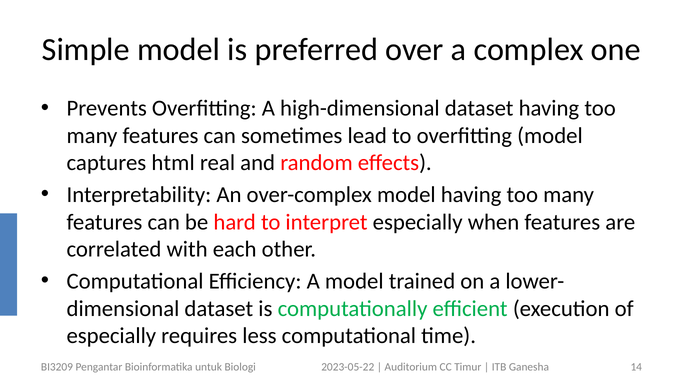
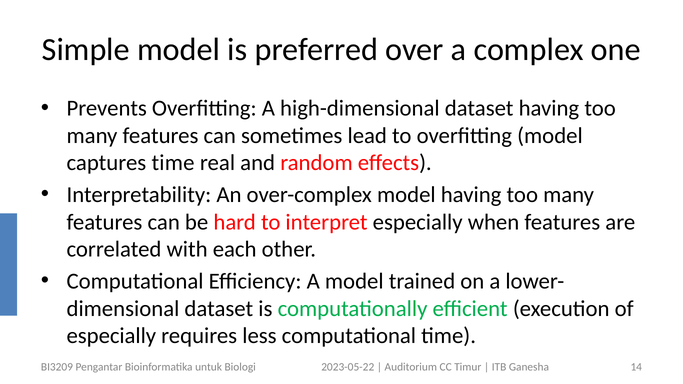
captures html: html -> time
